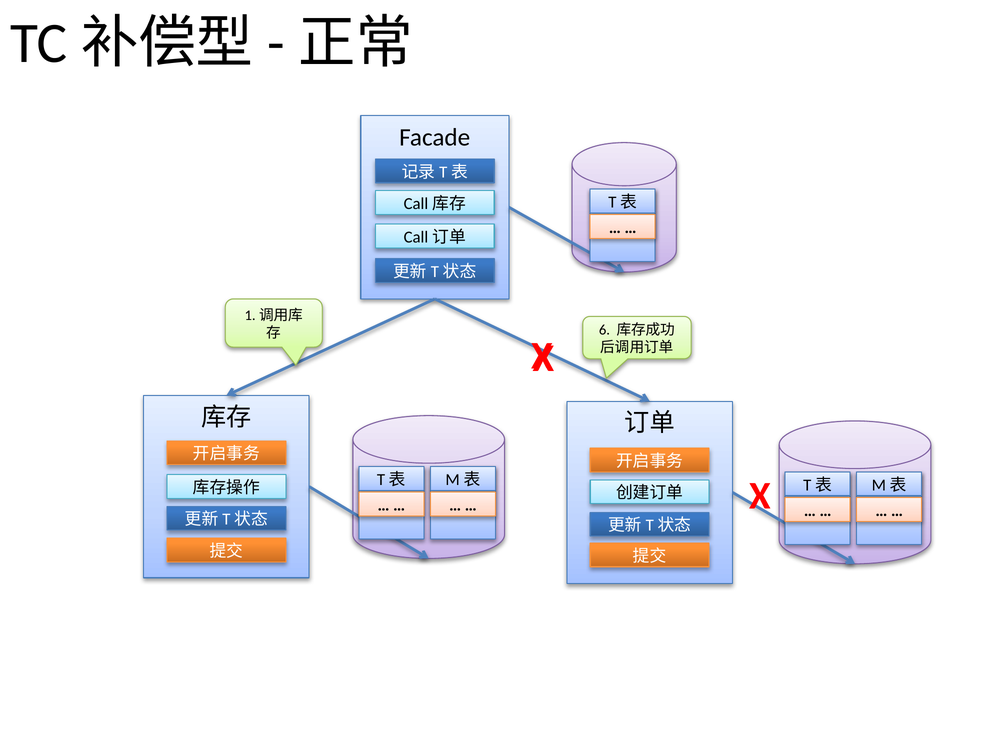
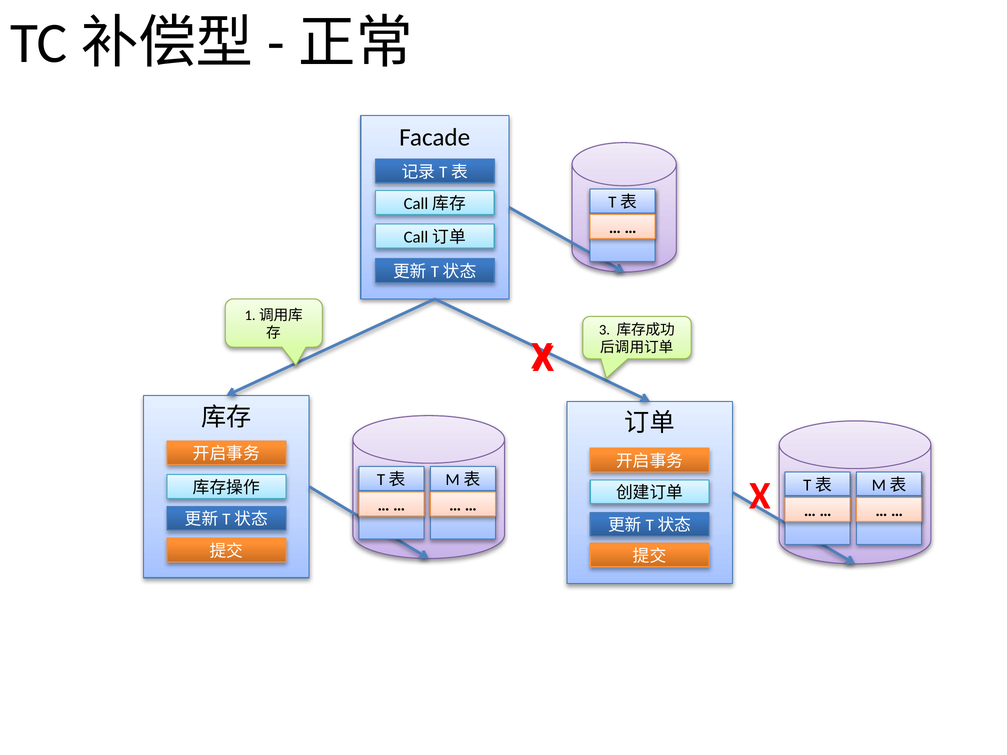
6: 6 -> 3
